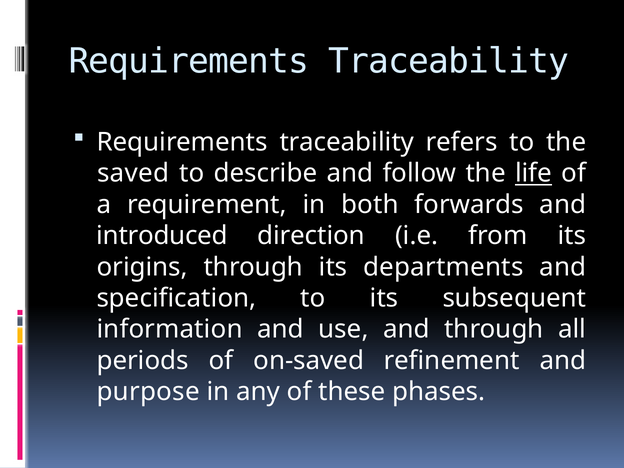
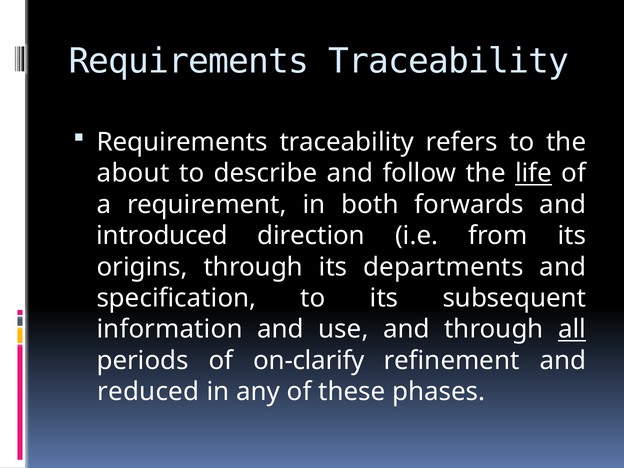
saved: saved -> about
all underline: none -> present
on-saved: on-saved -> on-clarify
purpose: purpose -> reduced
